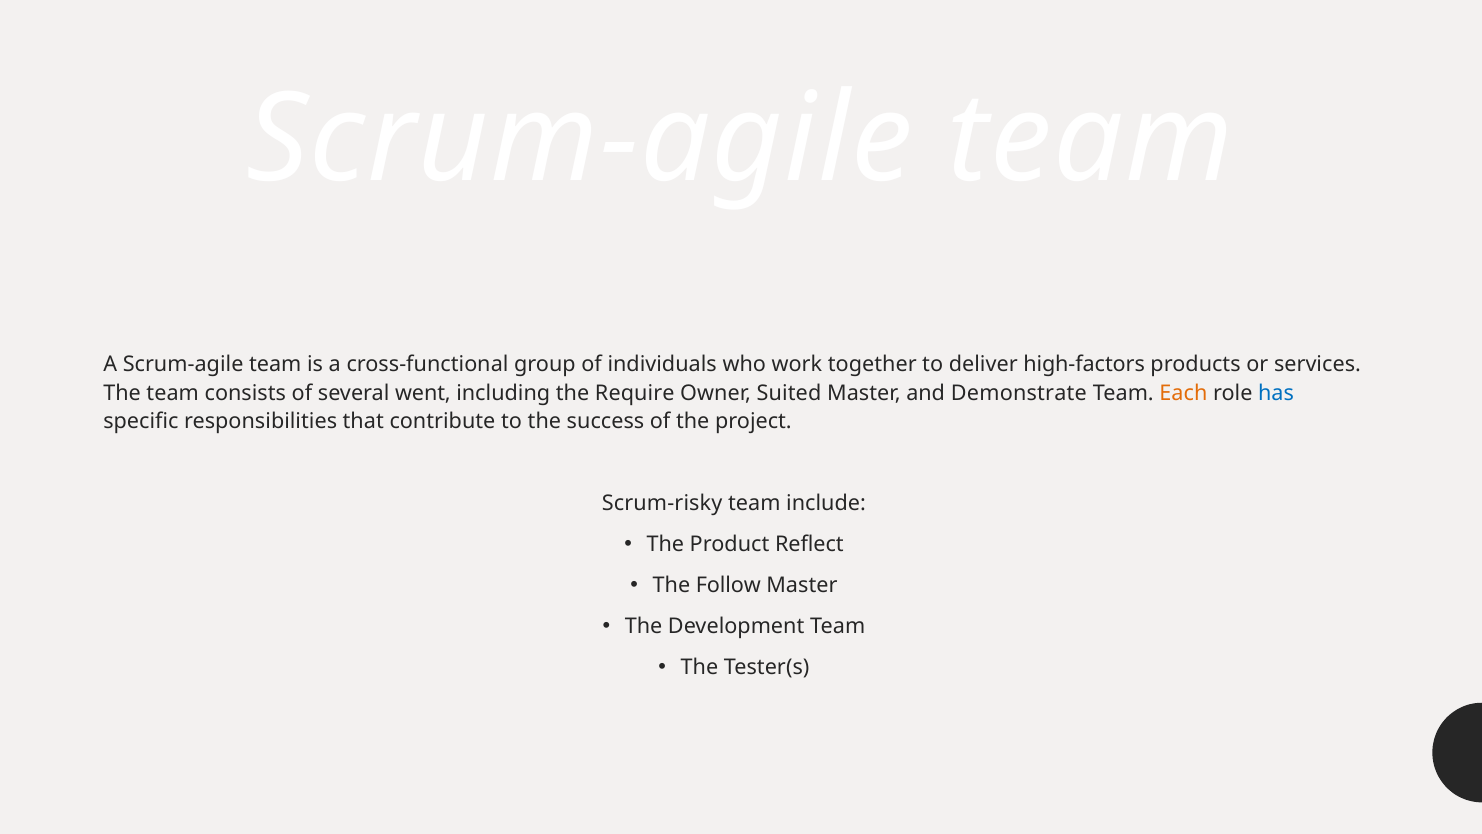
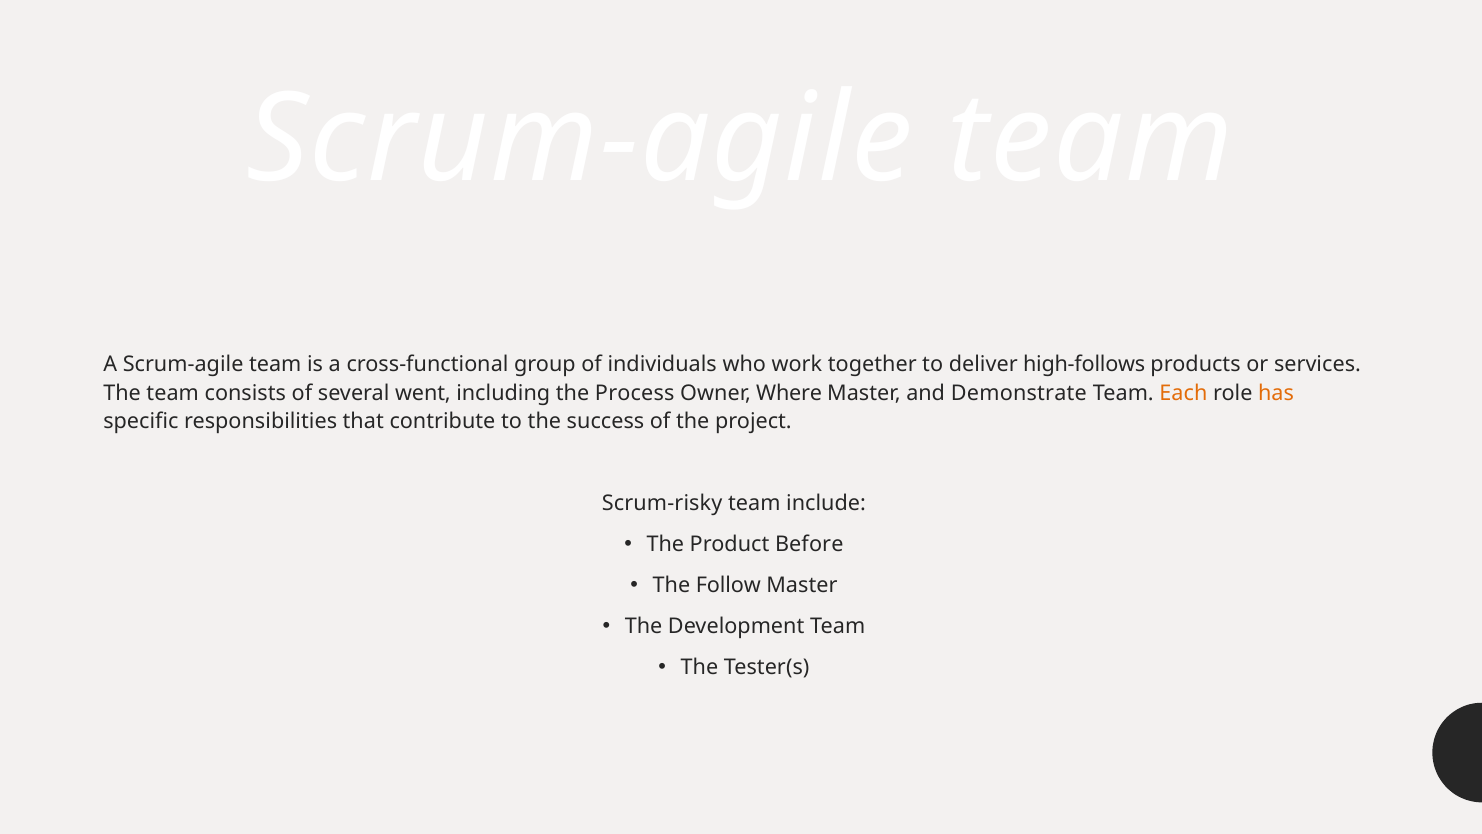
high-factors: high-factors -> high-follows
Require: Require -> Process
Suited: Suited -> Where
has colour: blue -> orange
Reflect: Reflect -> Before
